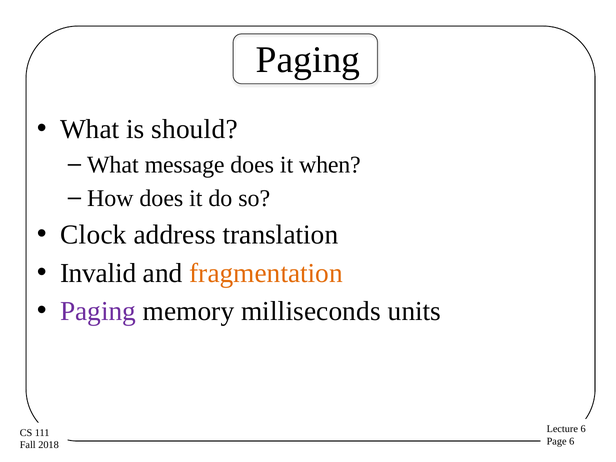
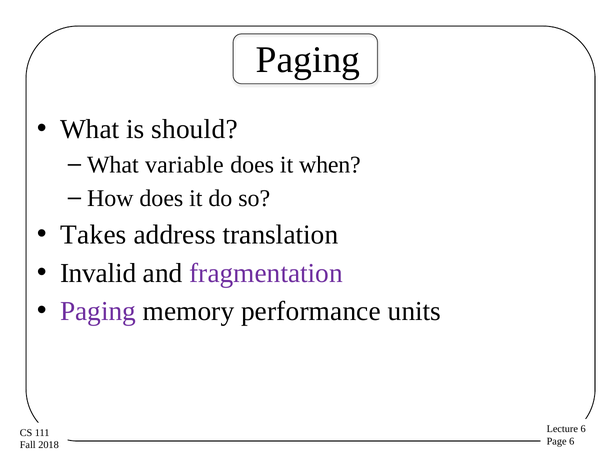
message: message -> variable
Clock: Clock -> Takes
fragmentation colour: orange -> purple
milliseconds: milliseconds -> performance
